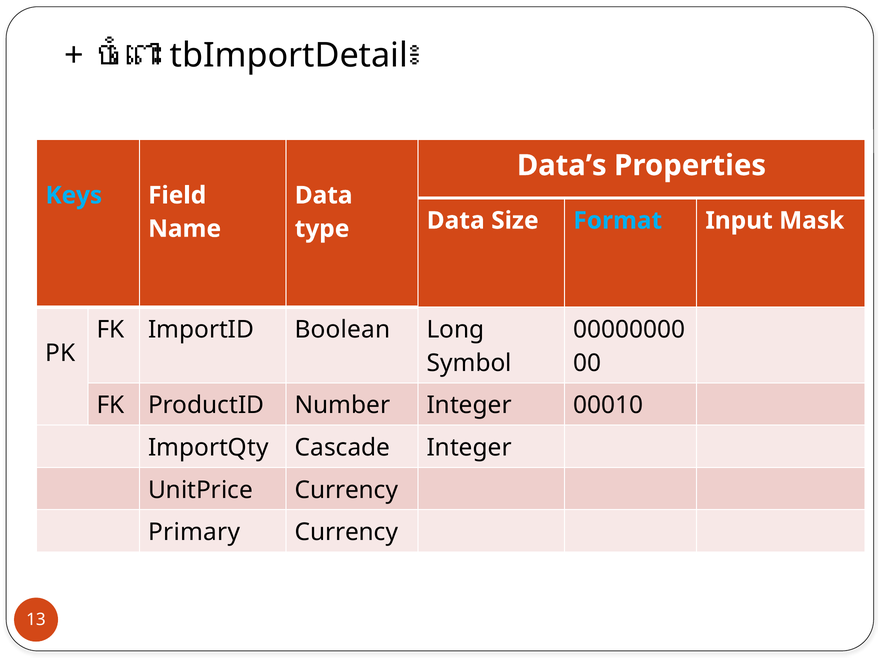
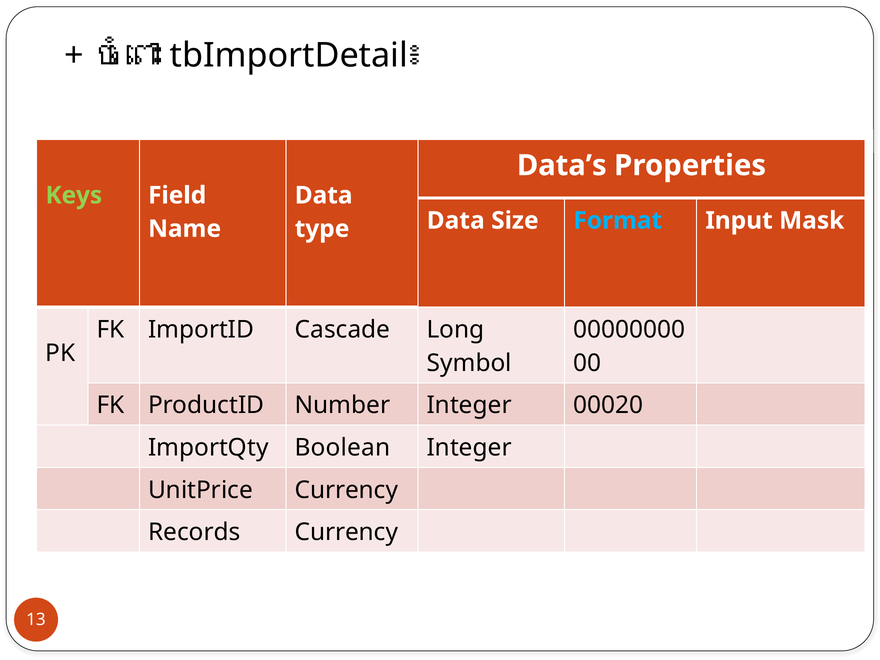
Keys colour: light blue -> light green
Boolean: Boolean -> Cascade
00010: 00010 -> 00020
Cascade: Cascade -> Boolean
Primary at (194, 532): Primary -> Records
